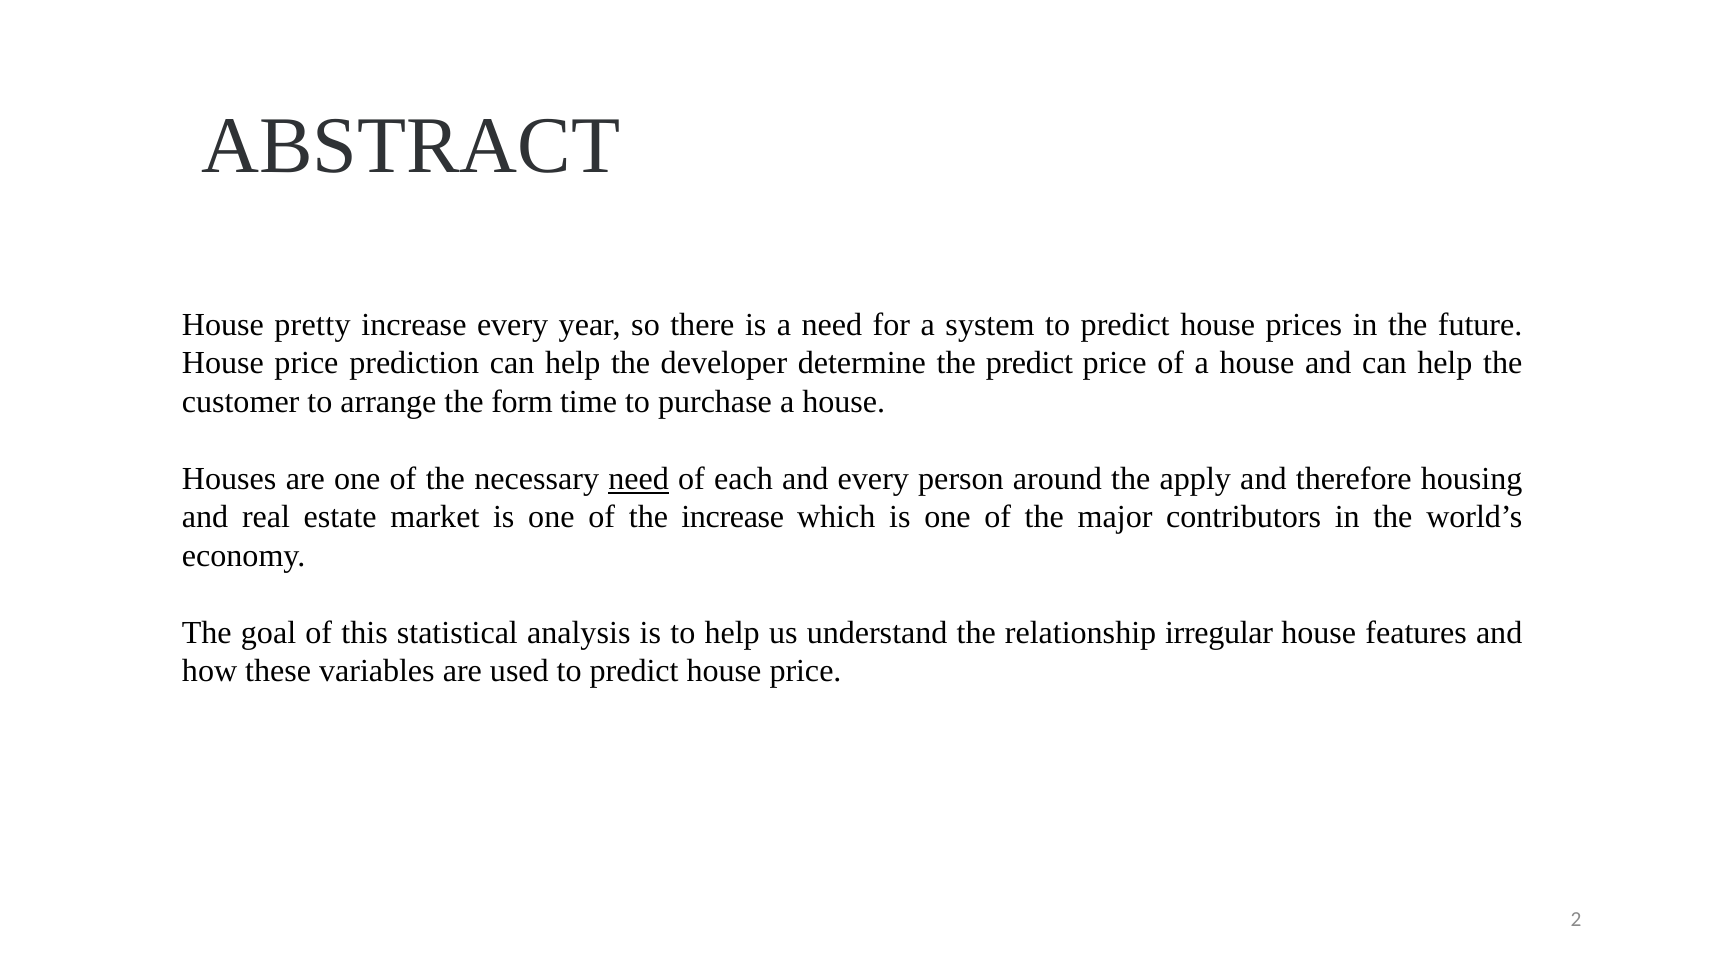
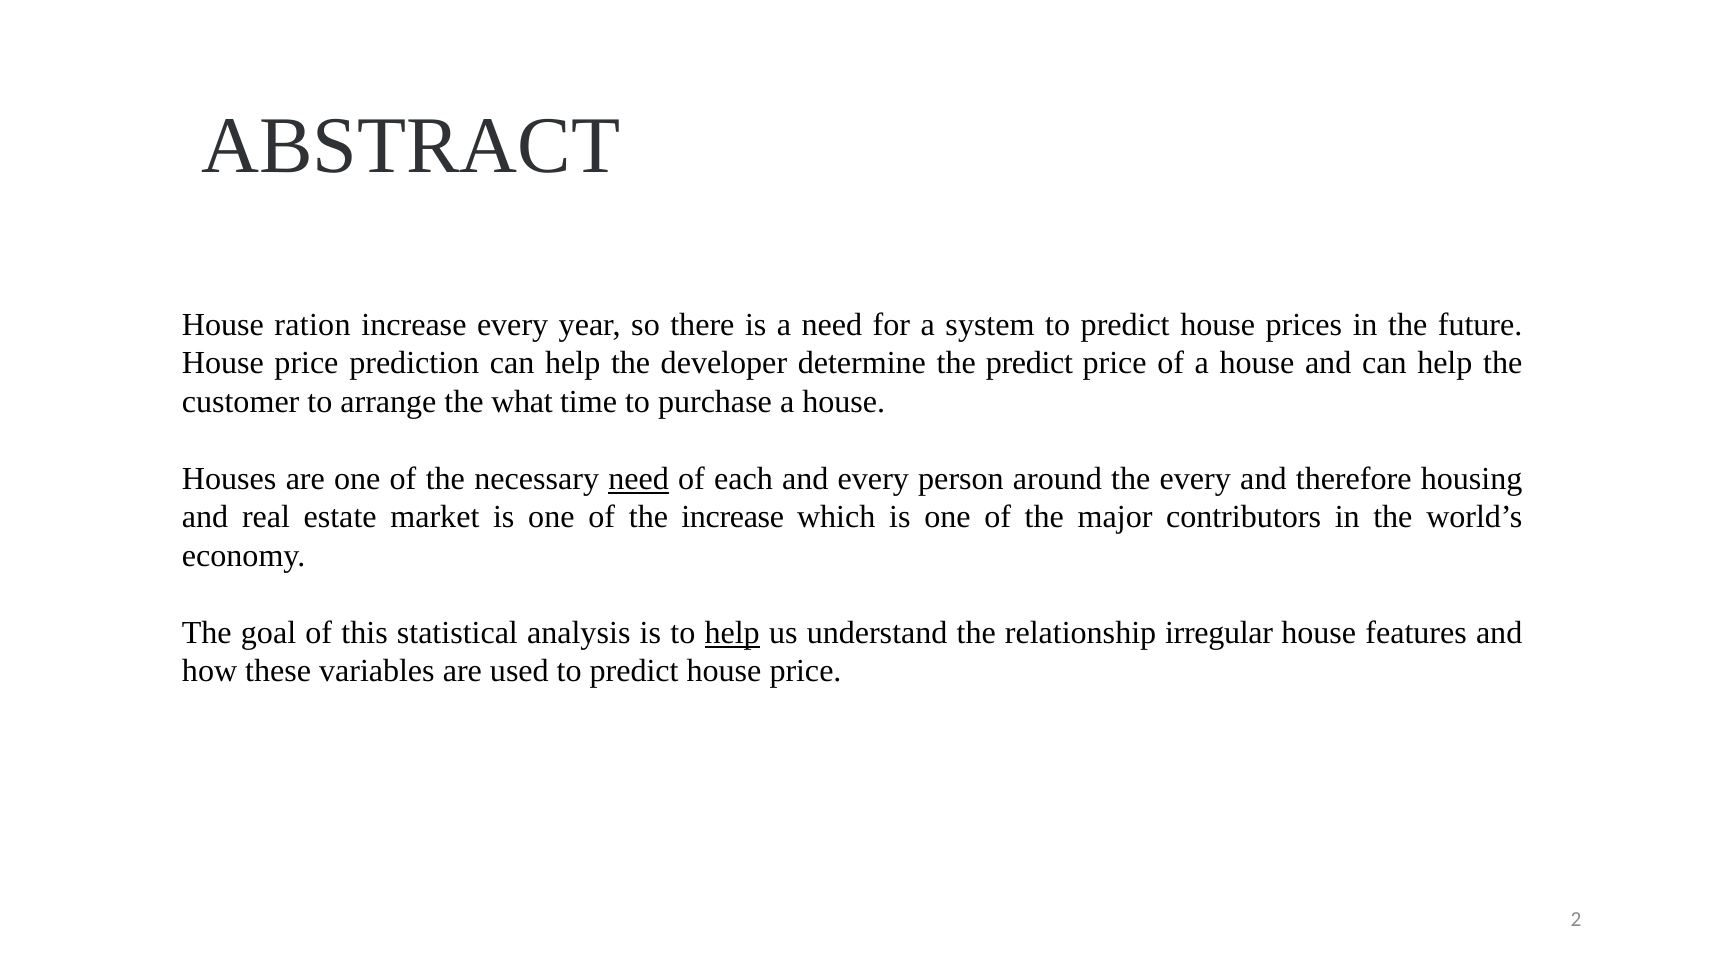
pretty: pretty -> ration
form: form -> what
the apply: apply -> every
help at (732, 633) underline: none -> present
